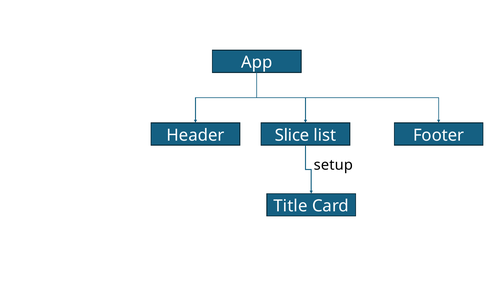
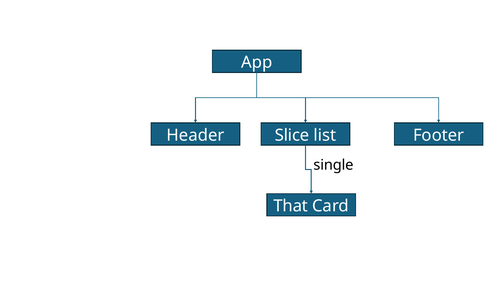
setup: setup -> single
Title: Title -> That
